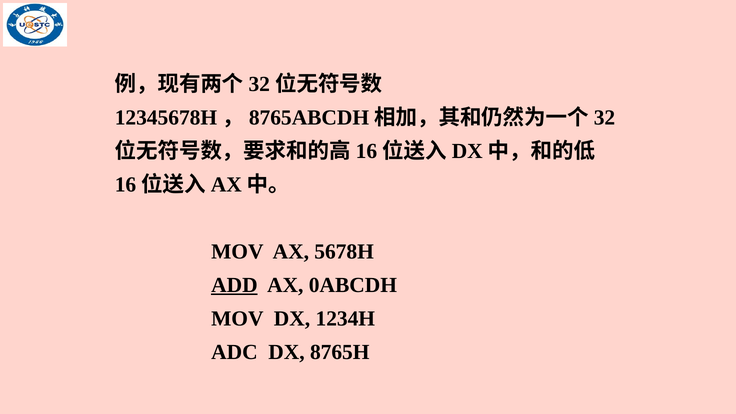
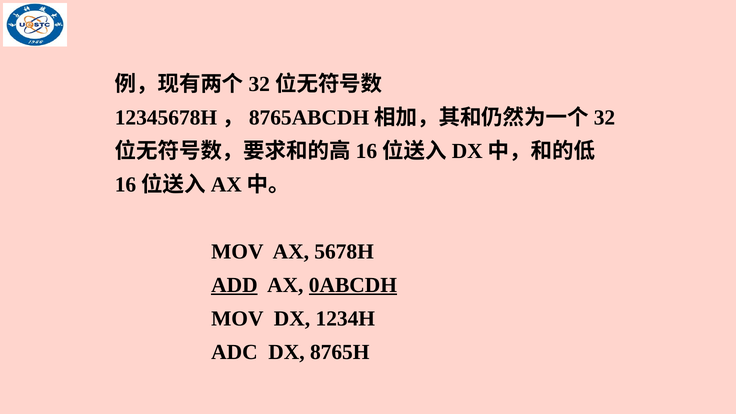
0ABCDH underline: none -> present
